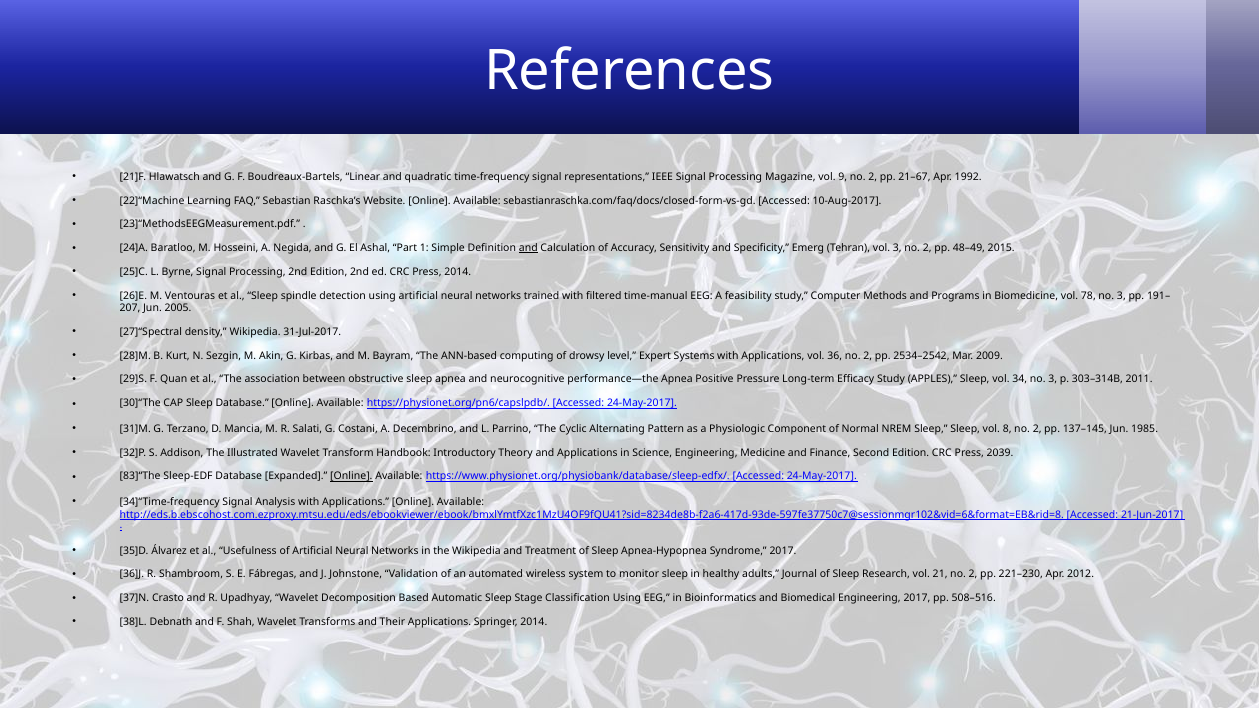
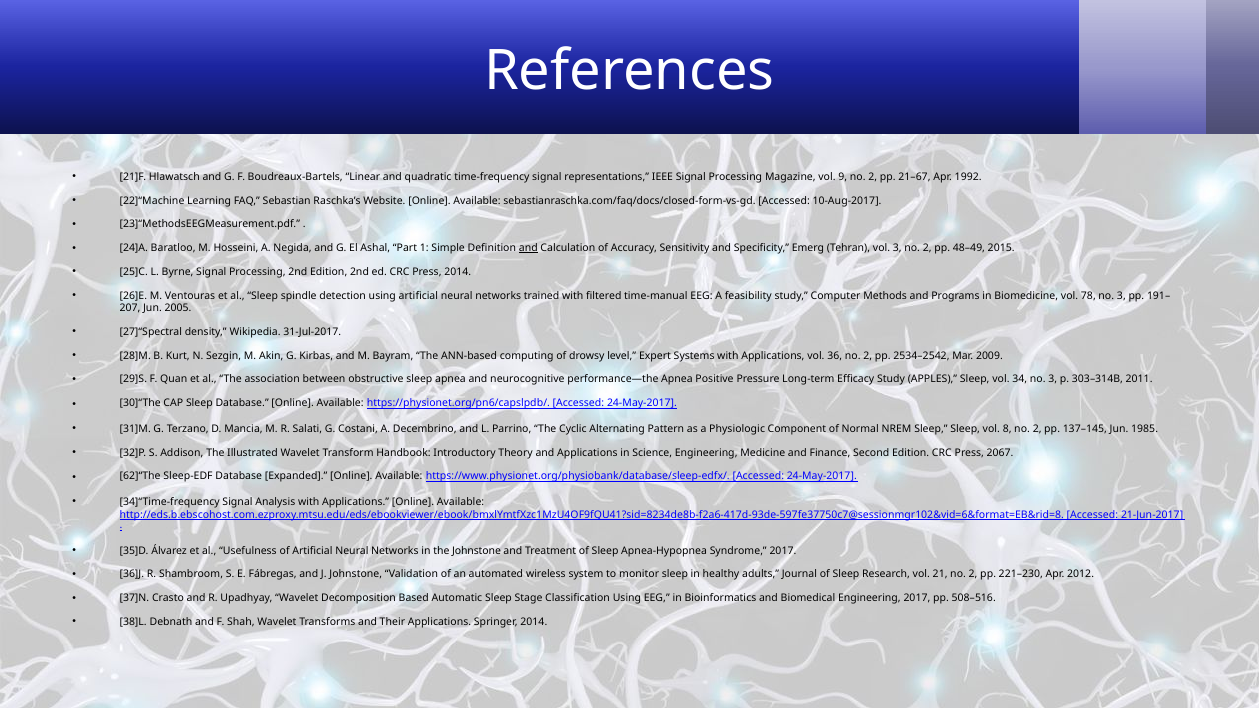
2039: 2039 -> 2067
83]“The: 83]“The -> 62]“The
Online at (351, 477) underline: present -> none
the Wikipedia: Wikipedia -> Johnstone
